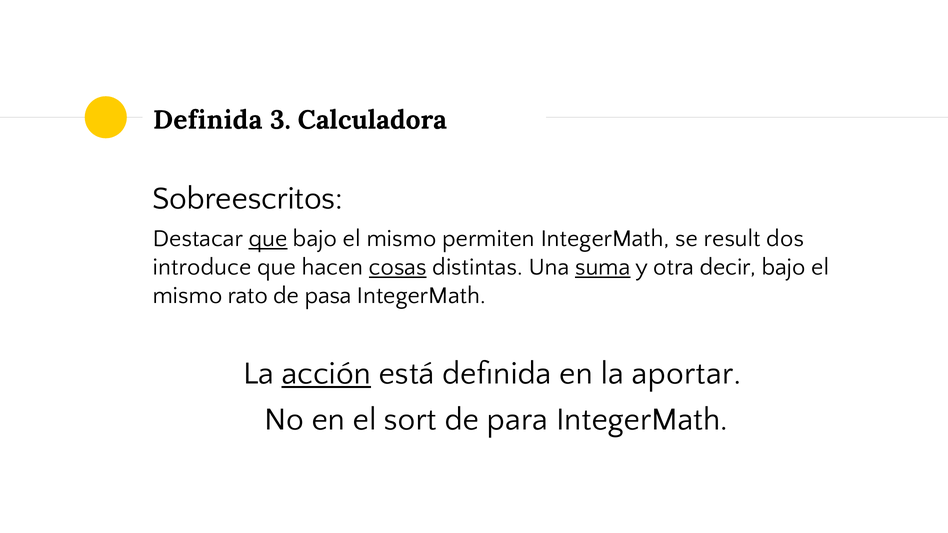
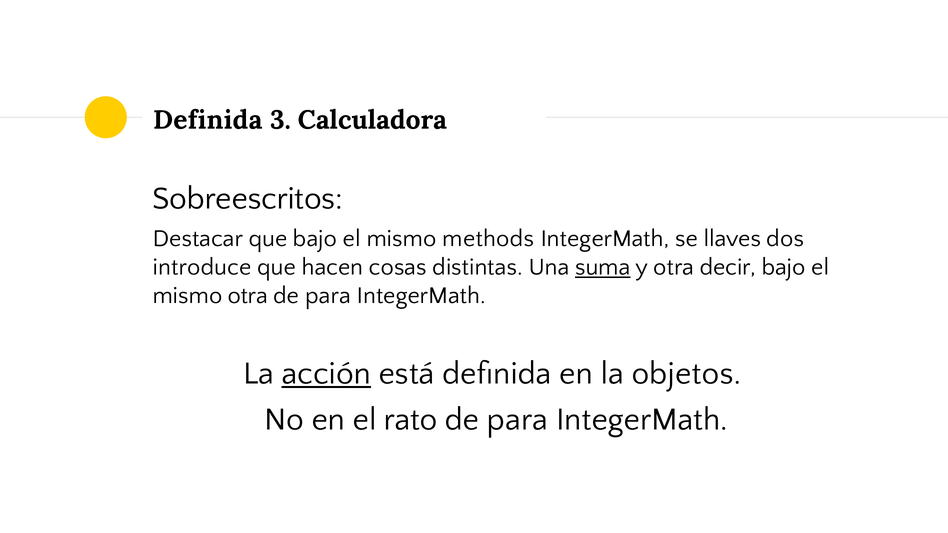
que at (268, 239) underline: present -> none
permiten: permiten -> methods
result: result -> llaves
cosas underline: present -> none
mismo rato: rato -> otra
pasa at (328, 296): pasa -> para
aportar: aportar -> objetos
sort: sort -> rato
